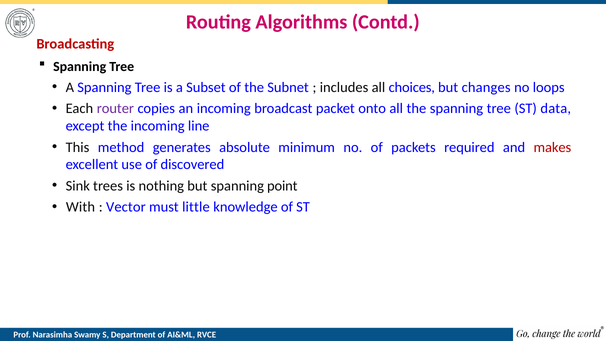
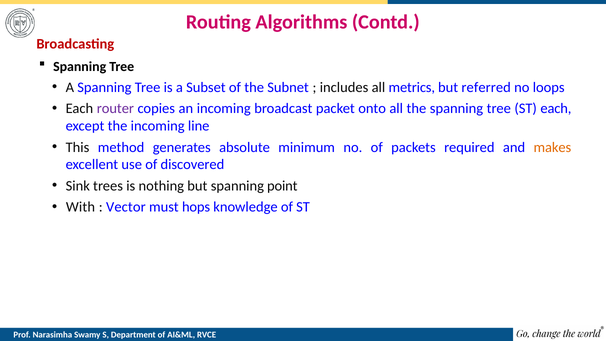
choices: choices -> metrics
changes: changes -> referred
ST data: data -> each
makes colour: red -> orange
little: little -> hops
